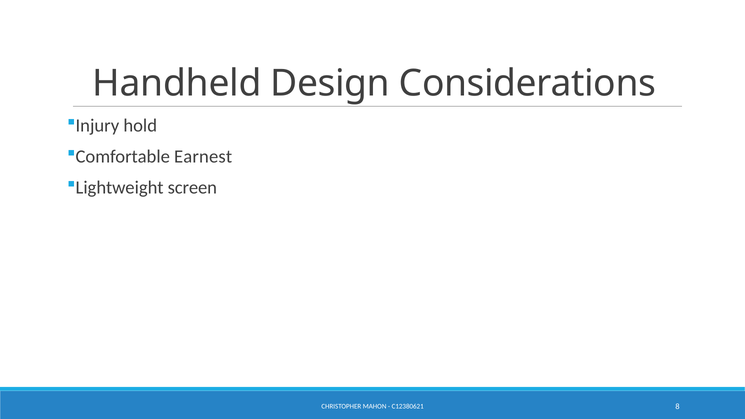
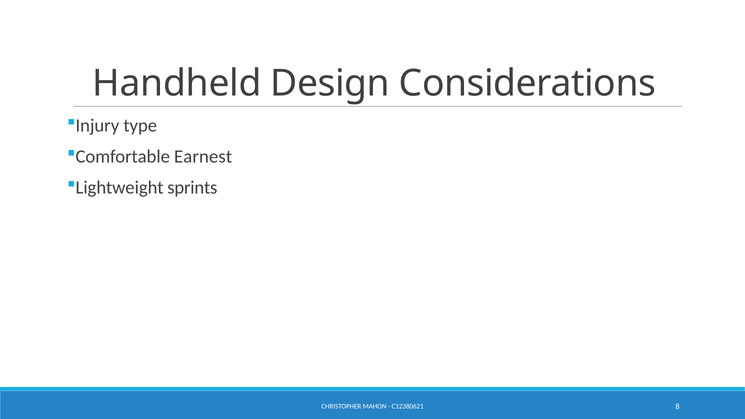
hold: hold -> type
screen: screen -> sprints
